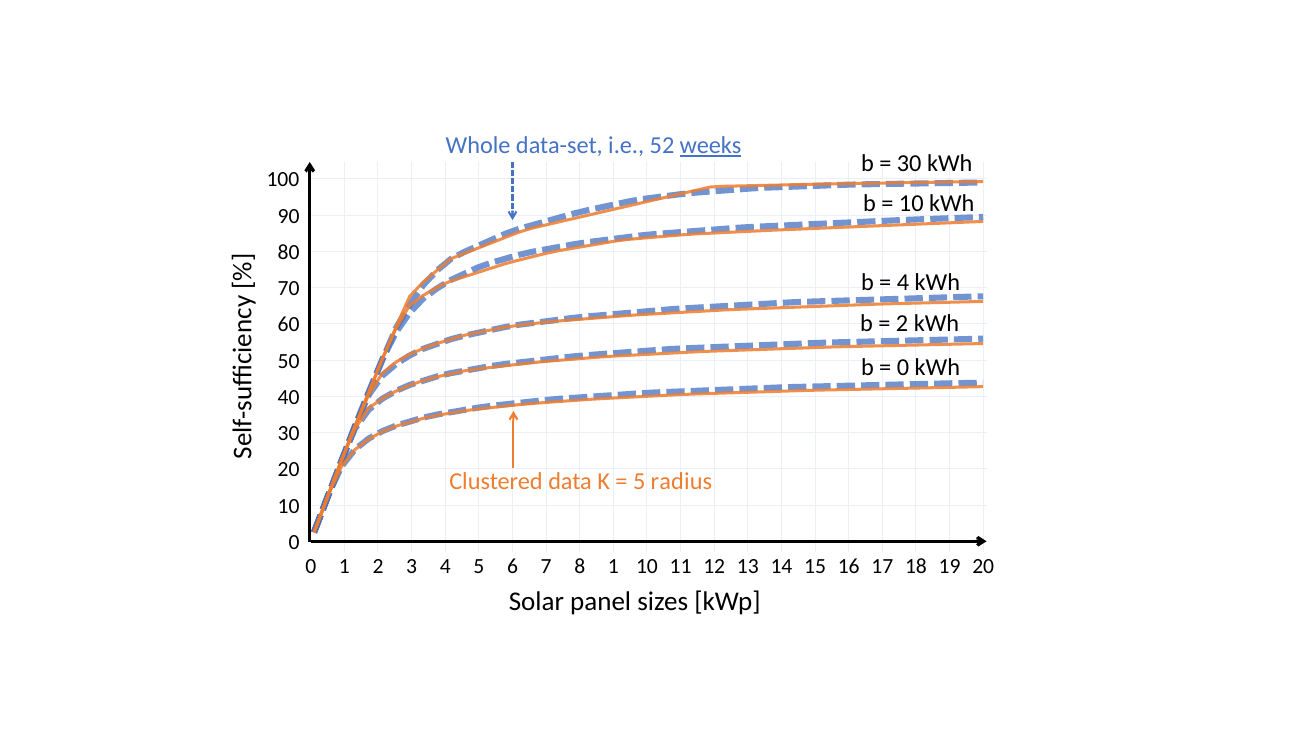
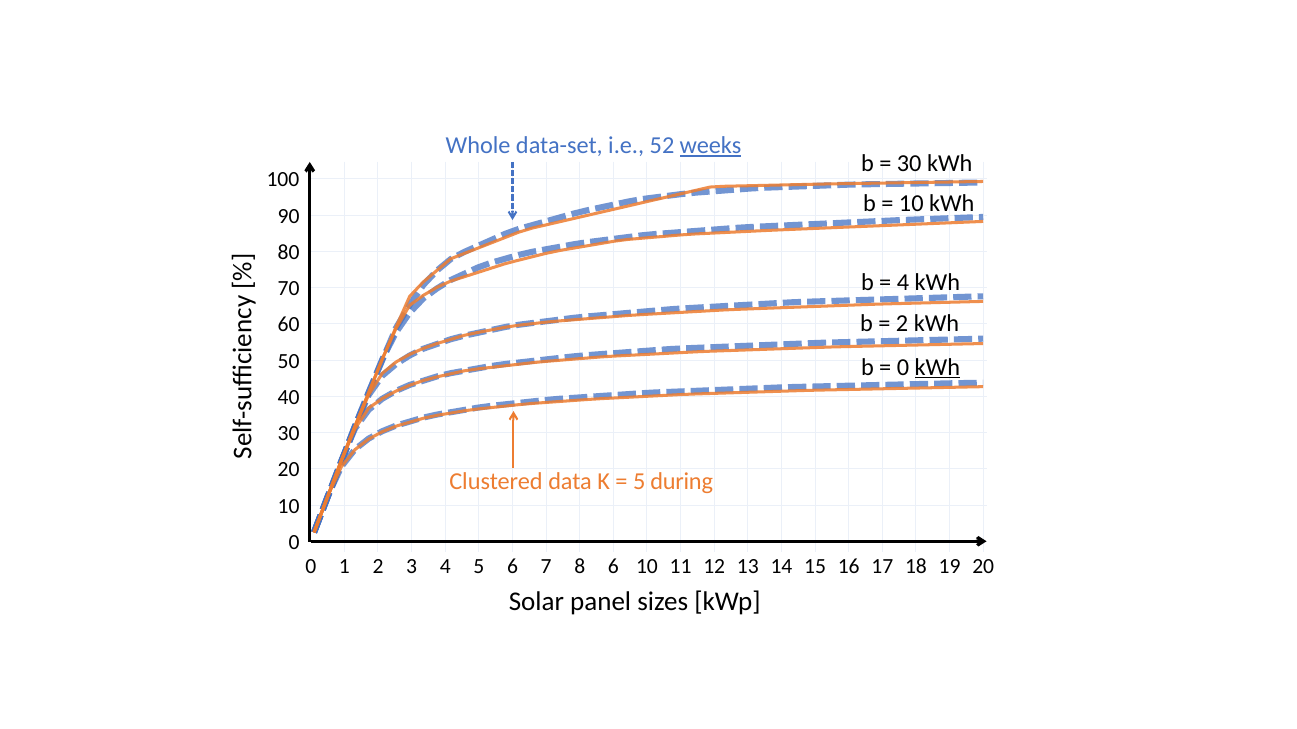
kWh at (937, 368) underline: none -> present
radius: radius -> during
8 1: 1 -> 6
